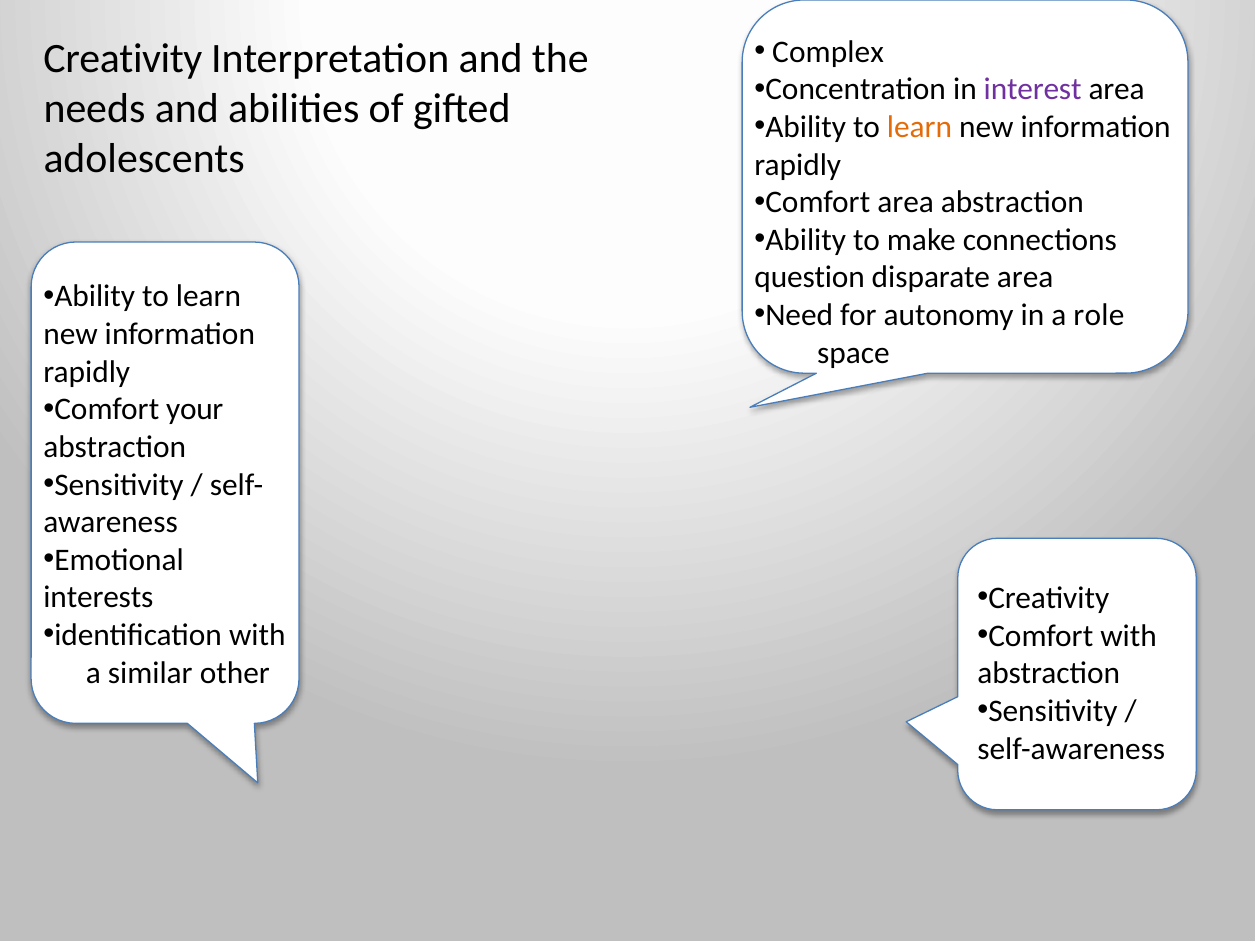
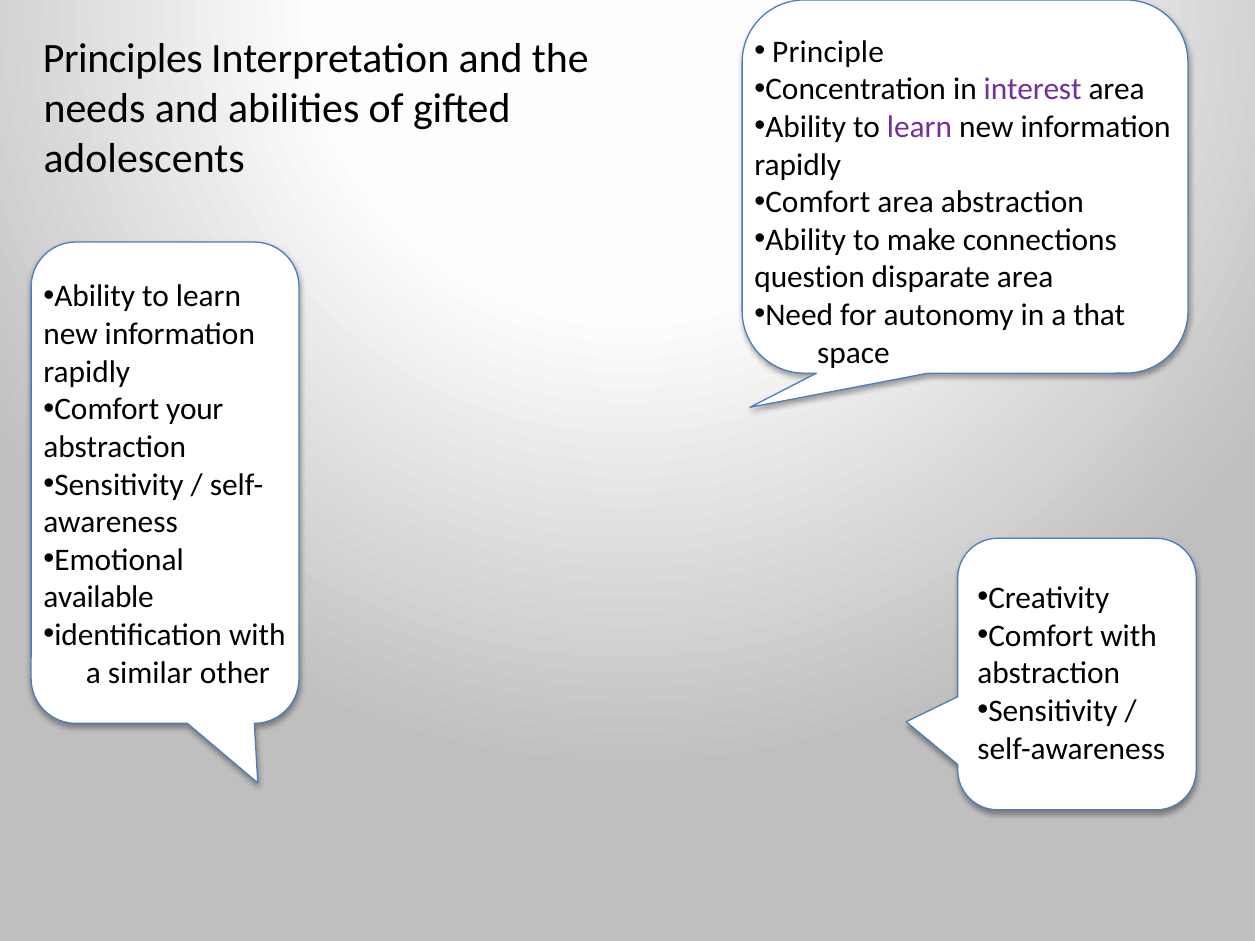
Complex: Complex -> Principle
Creativity at (123, 59): Creativity -> Principles
learn at (919, 127) colour: orange -> purple
role: role -> that
interests: interests -> available
